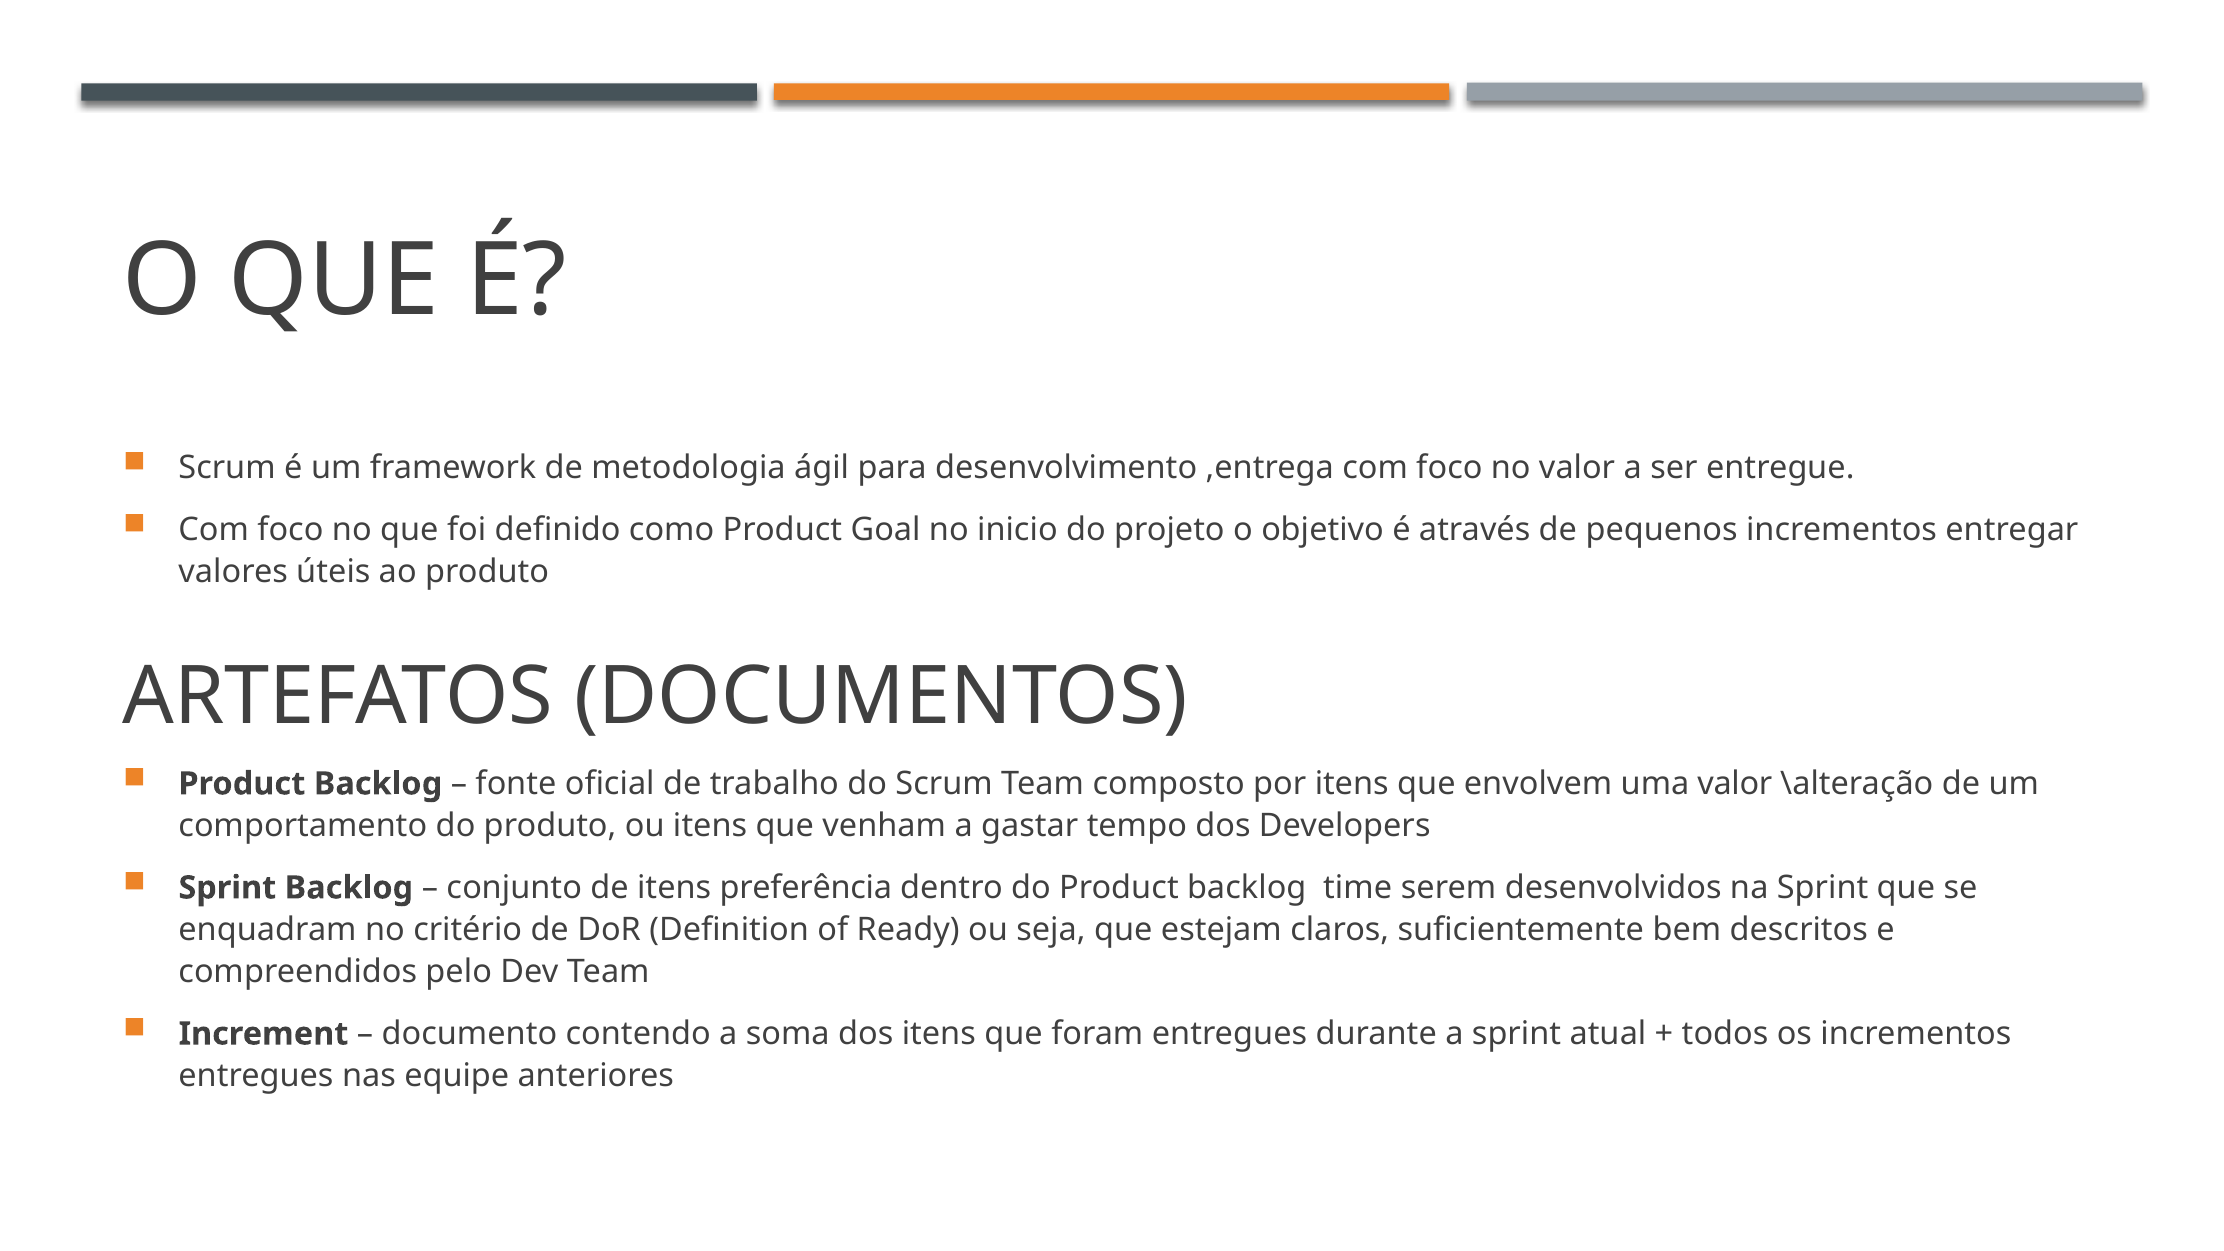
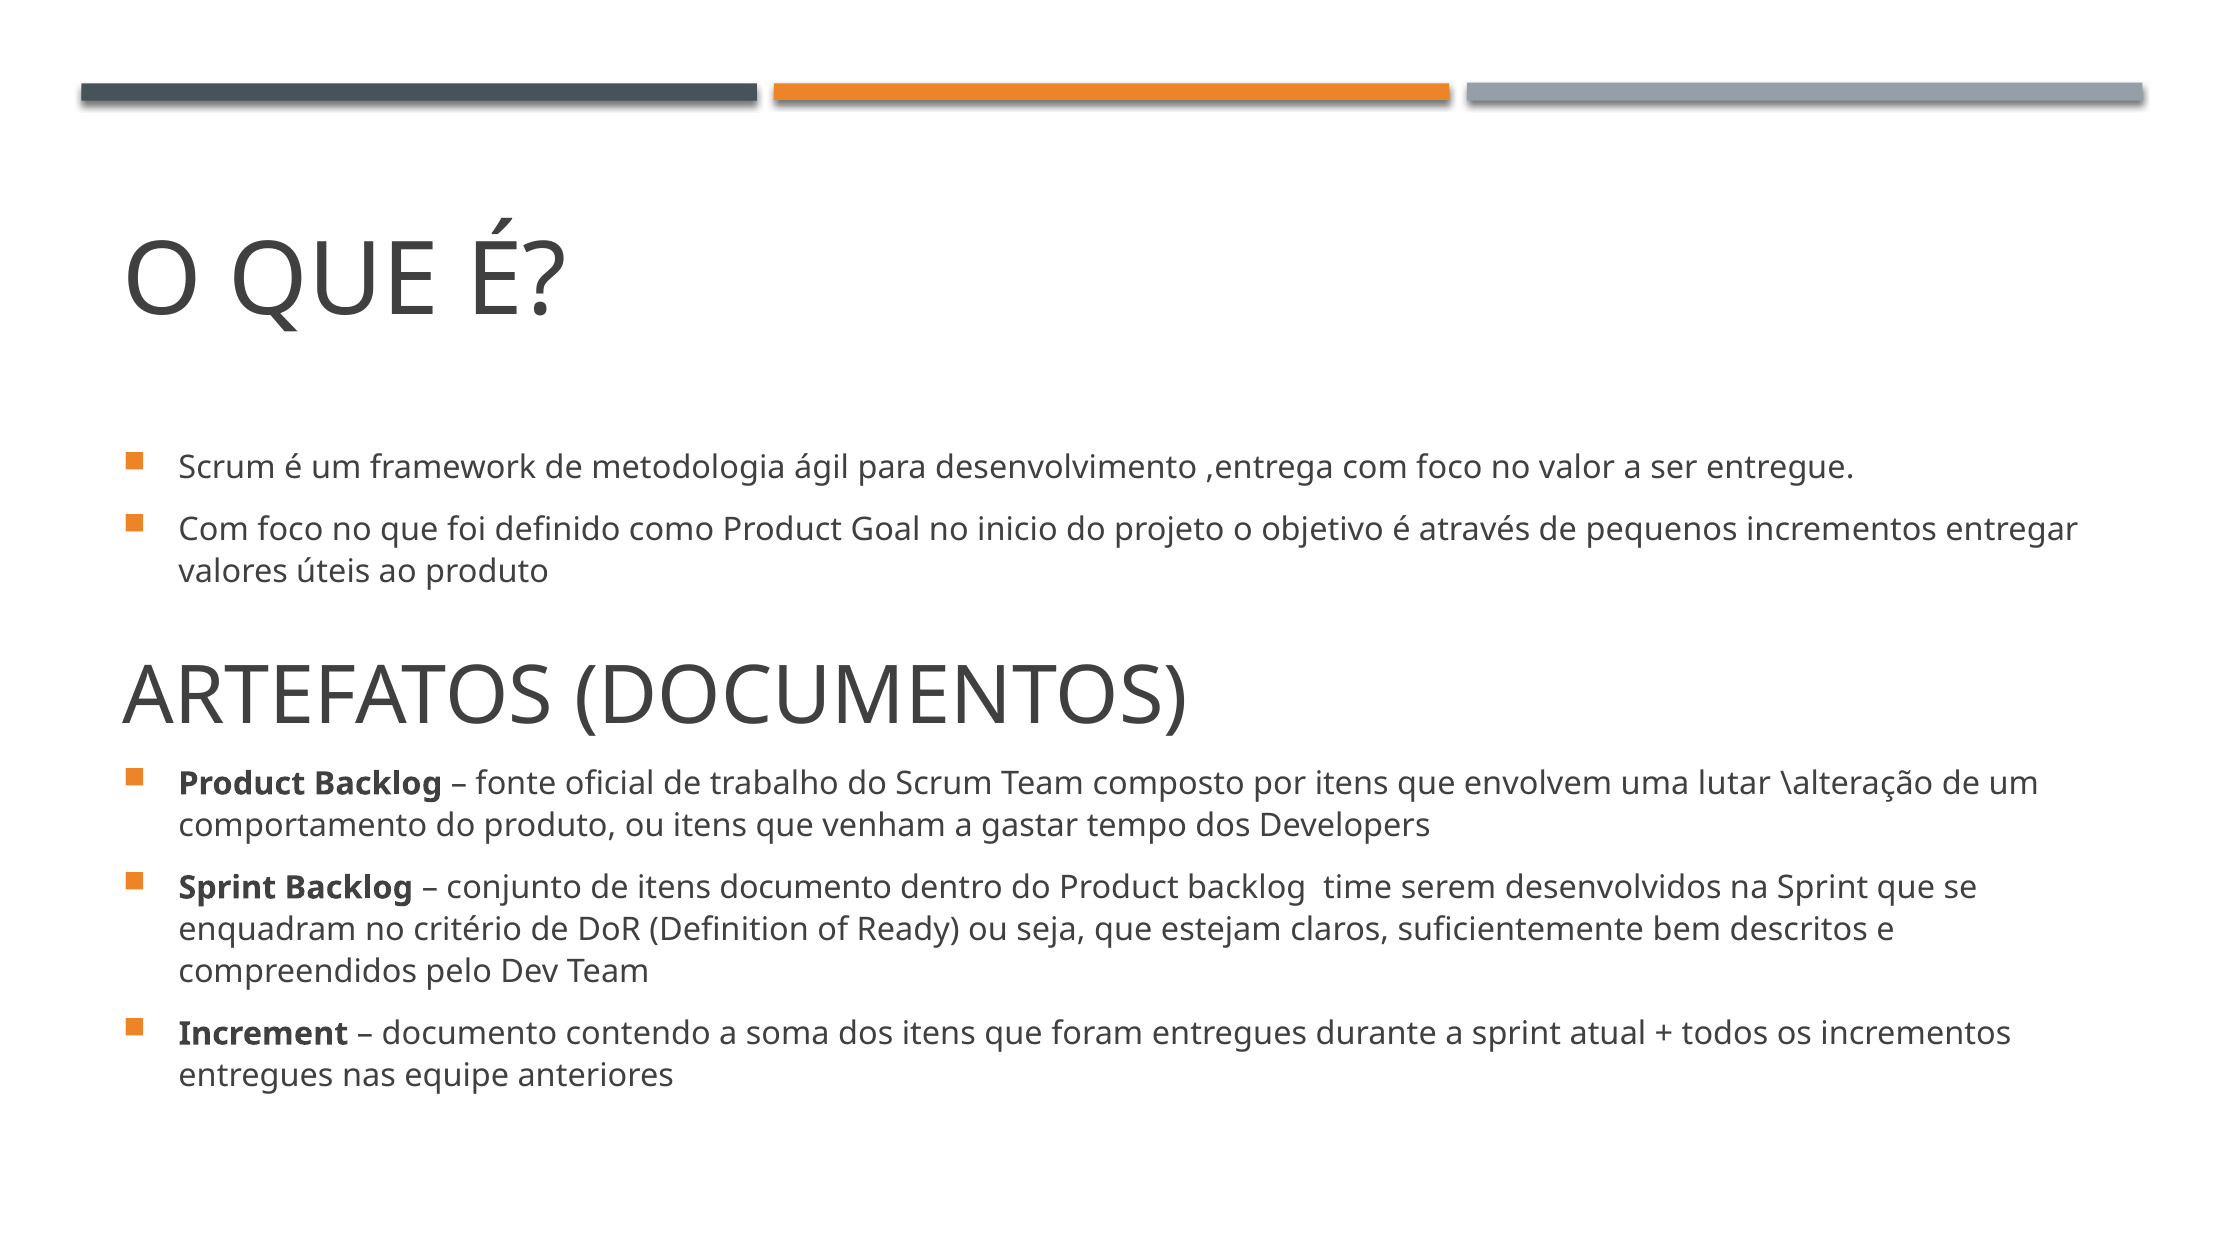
uma valor: valor -> lutar
itens preferência: preferência -> documento
